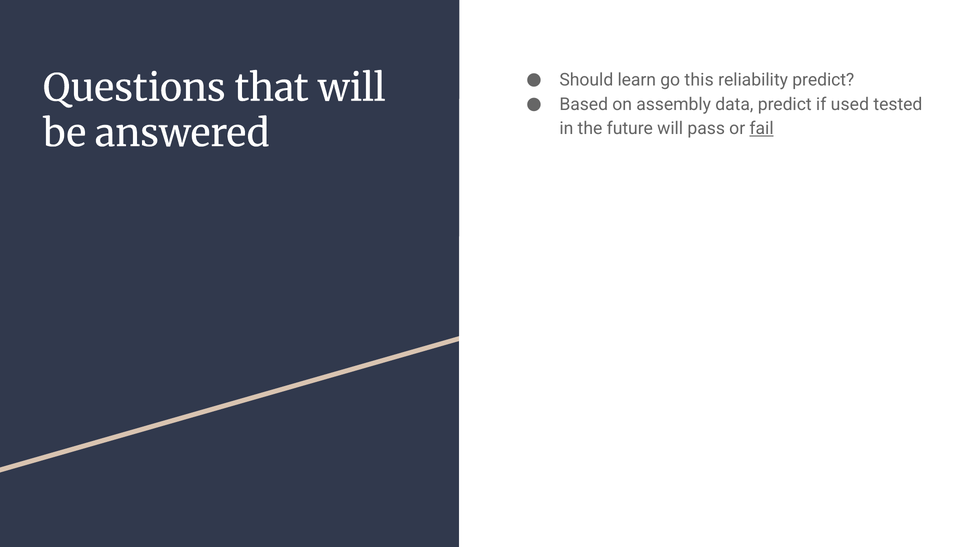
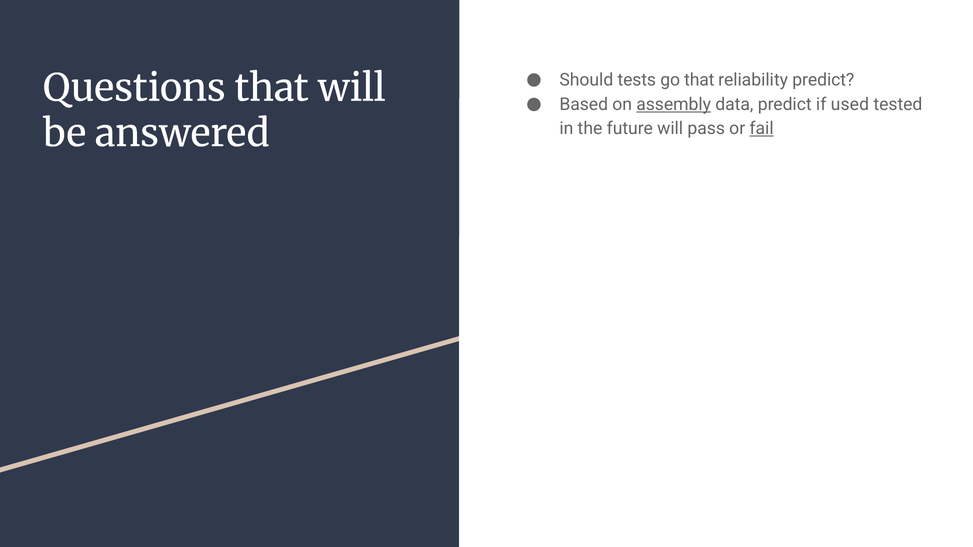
learn: learn -> tests
go this: this -> that
assembly underline: none -> present
